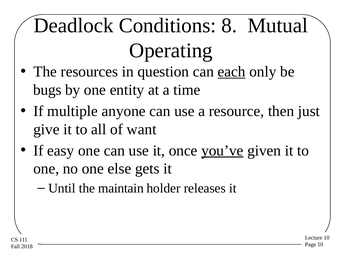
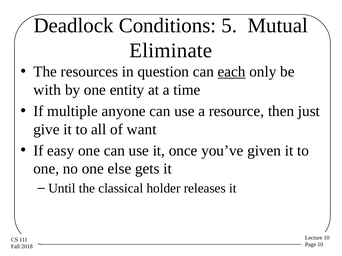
8: 8 -> 5
Operating: Operating -> Eliminate
bugs: bugs -> with
you’ve underline: present -> none
maintain: maintain -> classical
